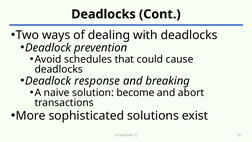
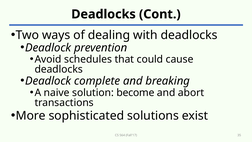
response: response -> complete
